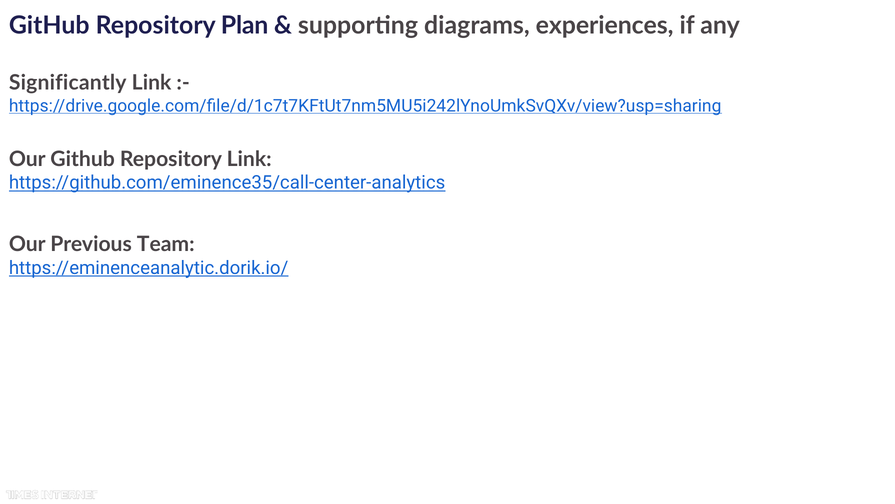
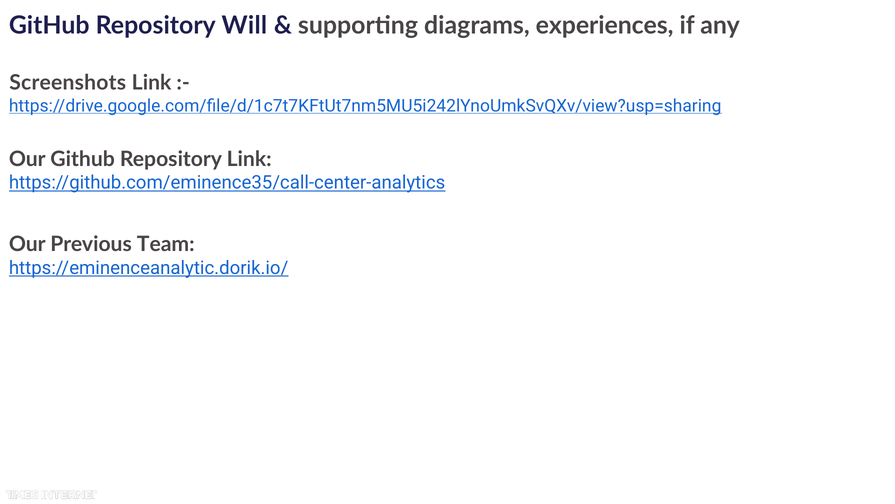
Plan: Plan -> Will
Significantly: Significantly -> Screenshots
